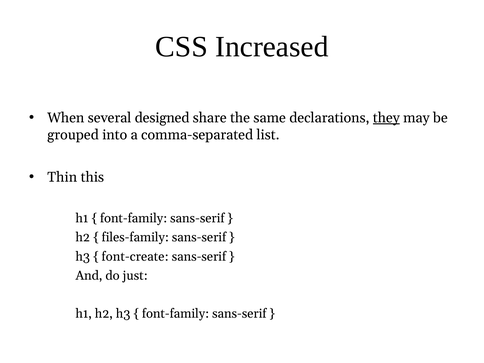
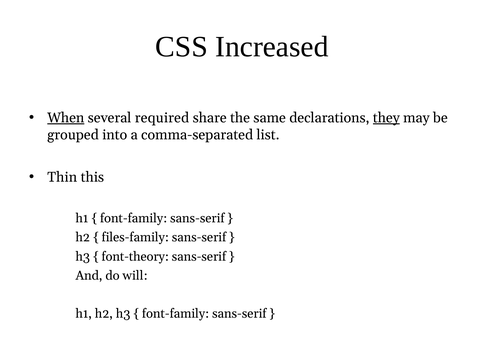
When underline: none -> present
designed: designed -> required
font-create: font-create -> font-theory
just: just -> will
